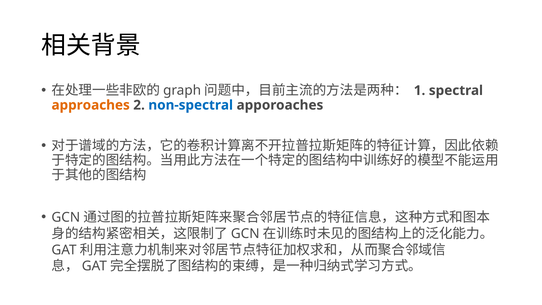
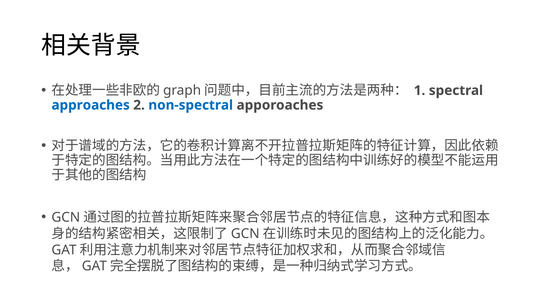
approaches colour: orange -> blue
